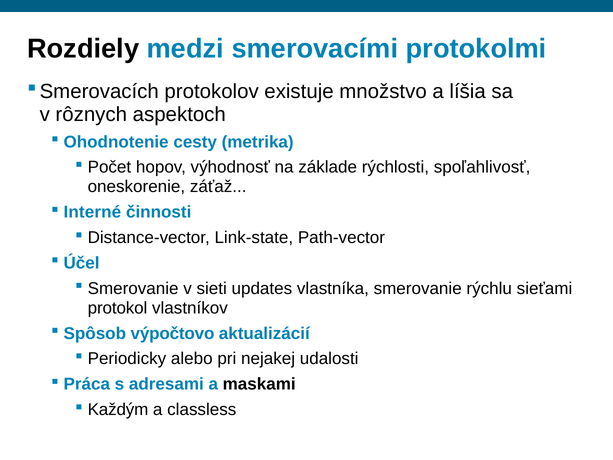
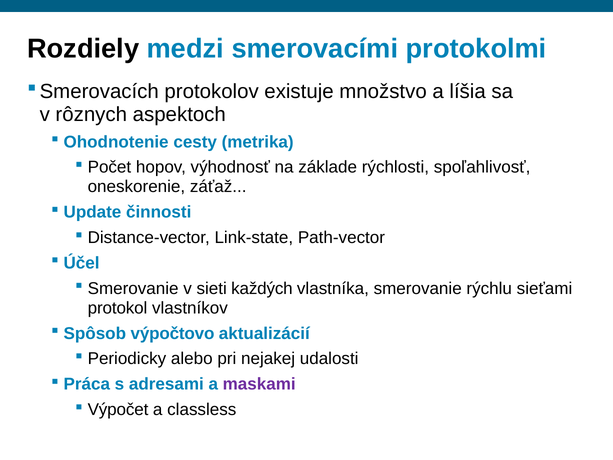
Interné: Interné -> Update
updates: updates -> každých
maskami colour: black -> purple
Každým: Každým -> Výpočet
